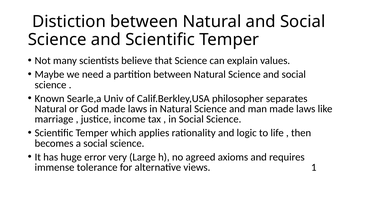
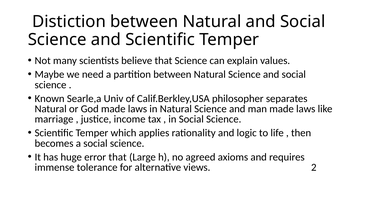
error very: very -> that
1: 1 -> 2
